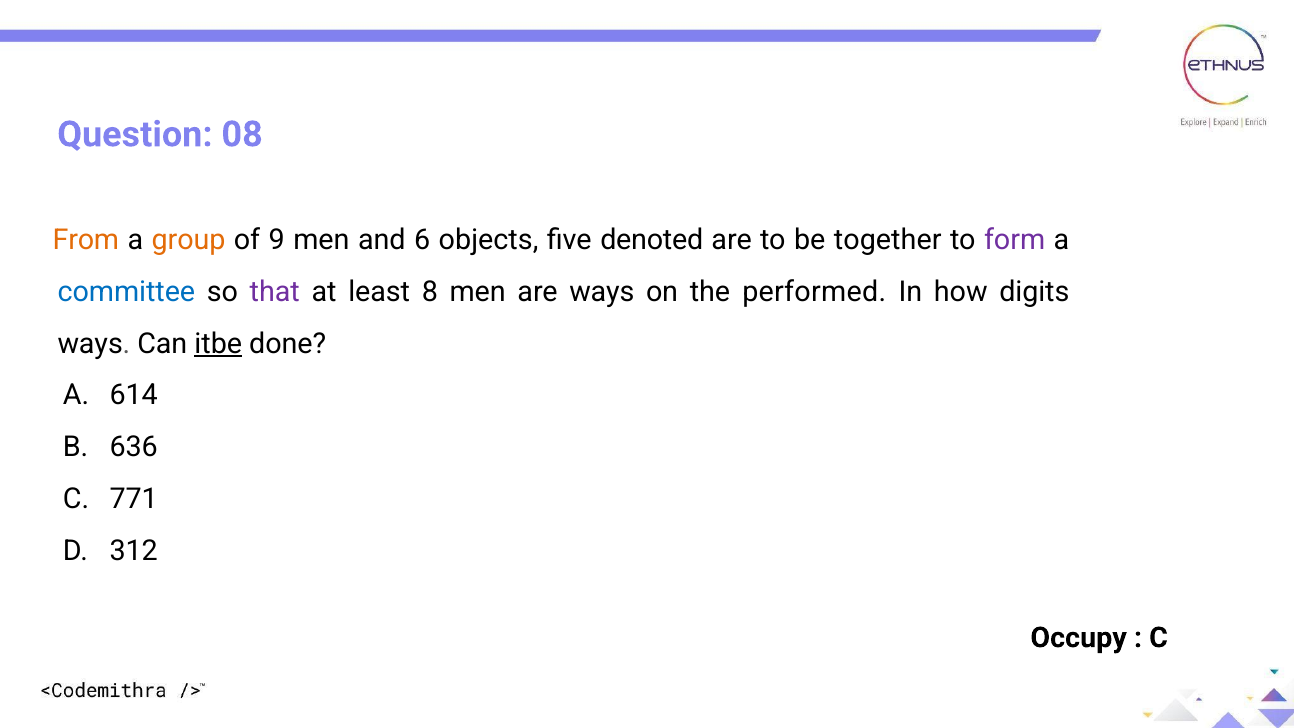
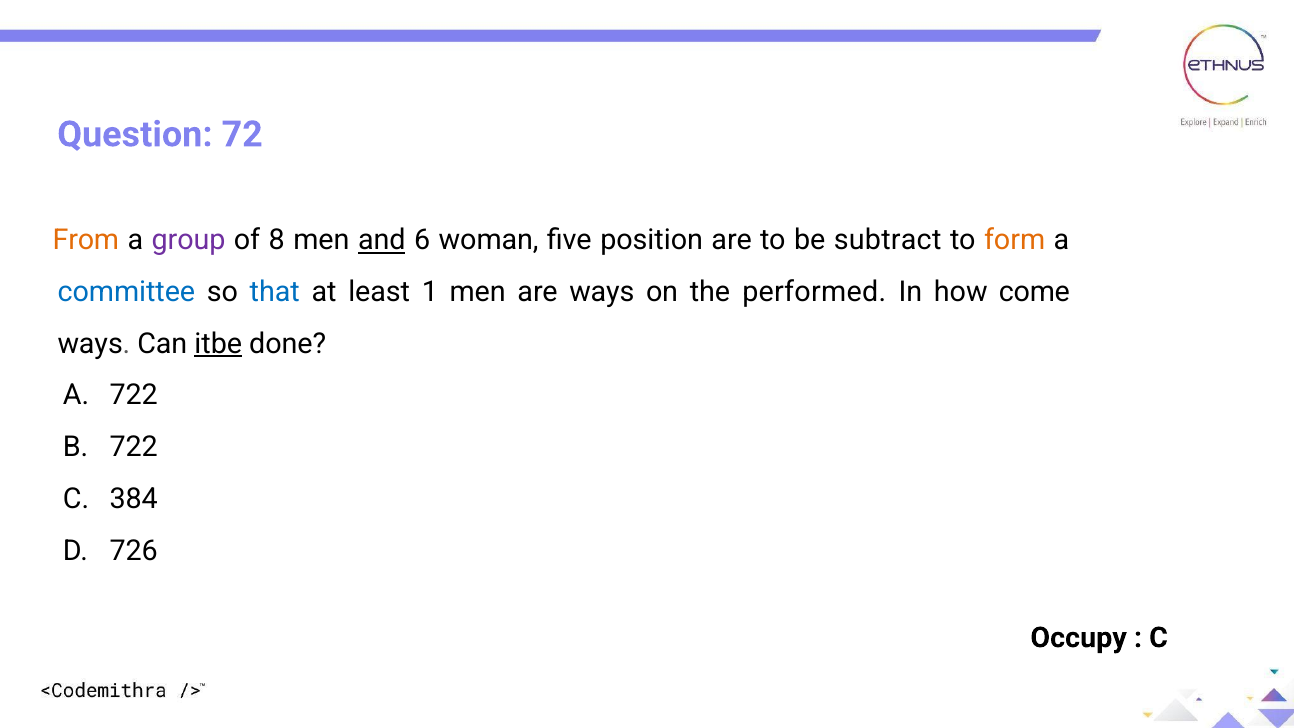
08: 08 -> 72
group colour: orange -> purple
9: 9 -> 8
and underline: none -> present
objects: objects -> woman
denoted: denoted -> position
together: together -> subtract
form colour: purple -> orange
that colour: purple -> blue
8: 8 -> 1
digits: digits -> come
A 614: 614 -> 722
636 at (134, 447): 636 -> 722
771: 771 -> 384
312: 312 -> 726
